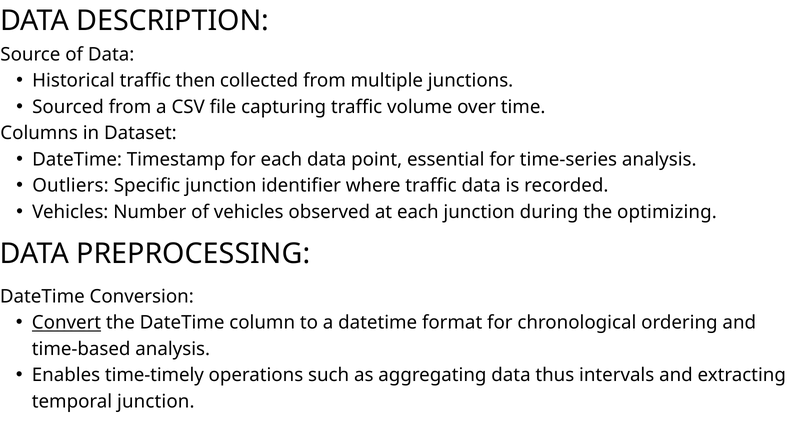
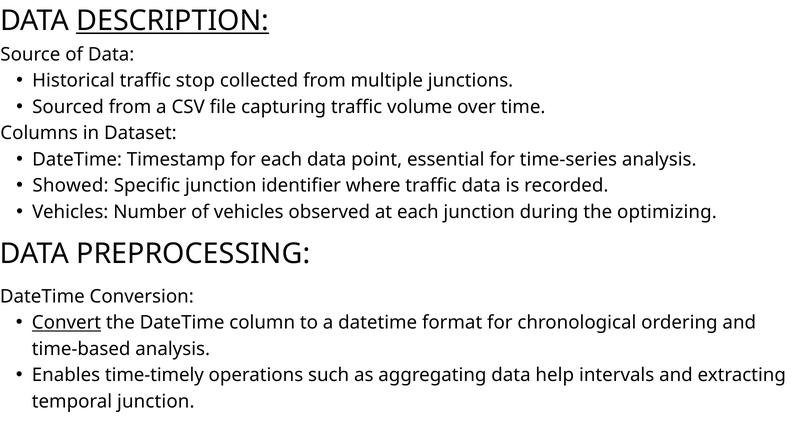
DESCRIPTION underline: none -> present
then: then -> stop
Outliers: Outliers -> Showed
thus: thus -> help
